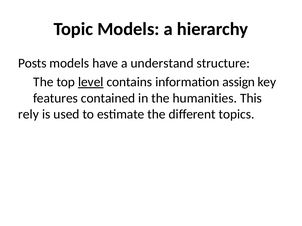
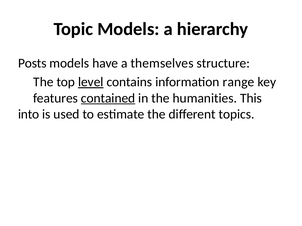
understand: understand -> themselves
assign: assign -> range
contained underline: none -> present
rely: rely -> into
